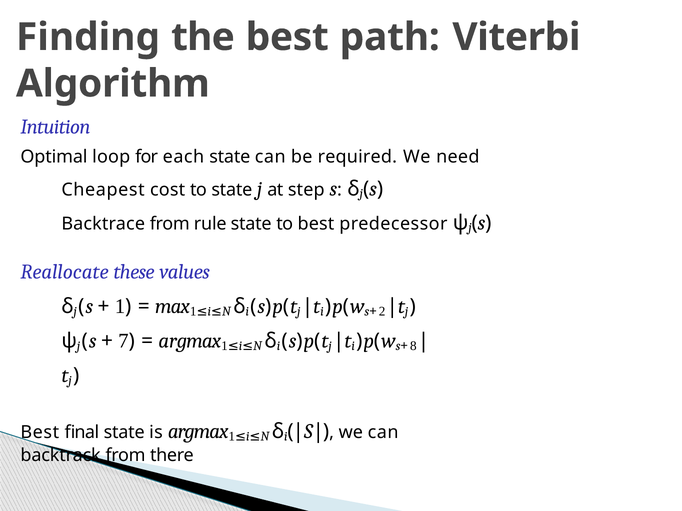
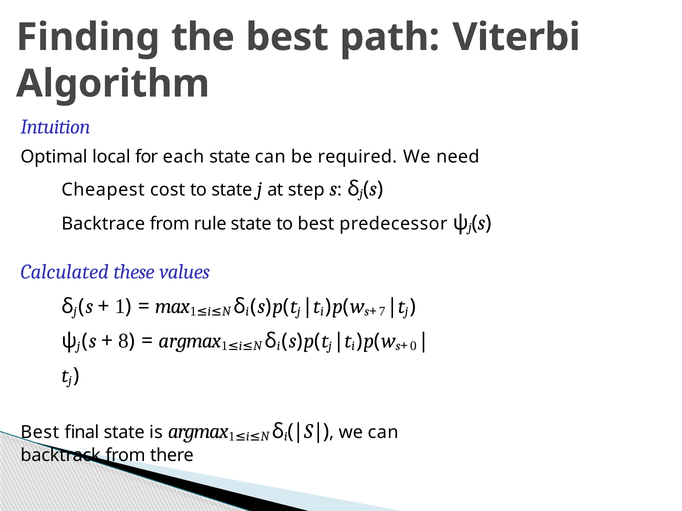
loop: loop -> local
Reallocate: Reallocate -> Calculated
2: 2 -> 7
7: 7 -> 8
8: 8 -> 0
